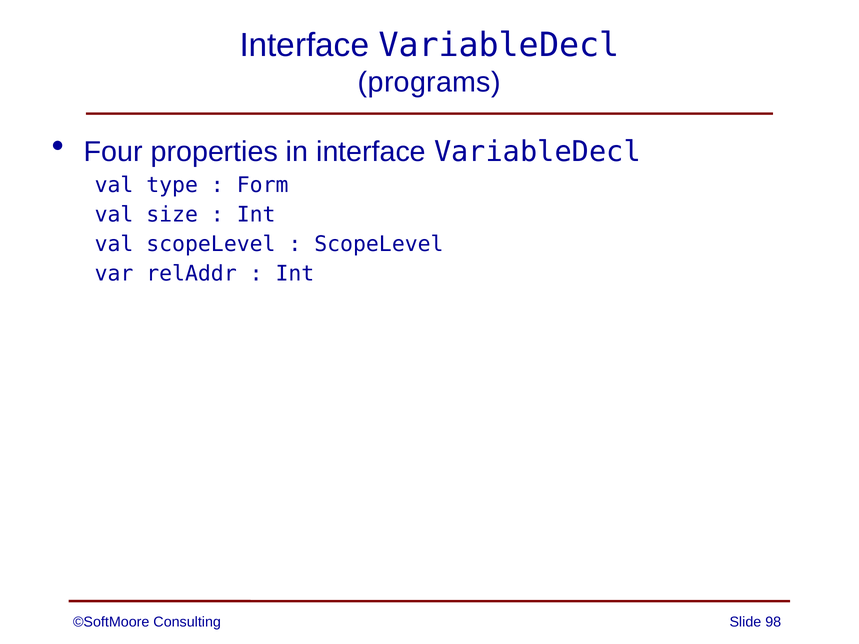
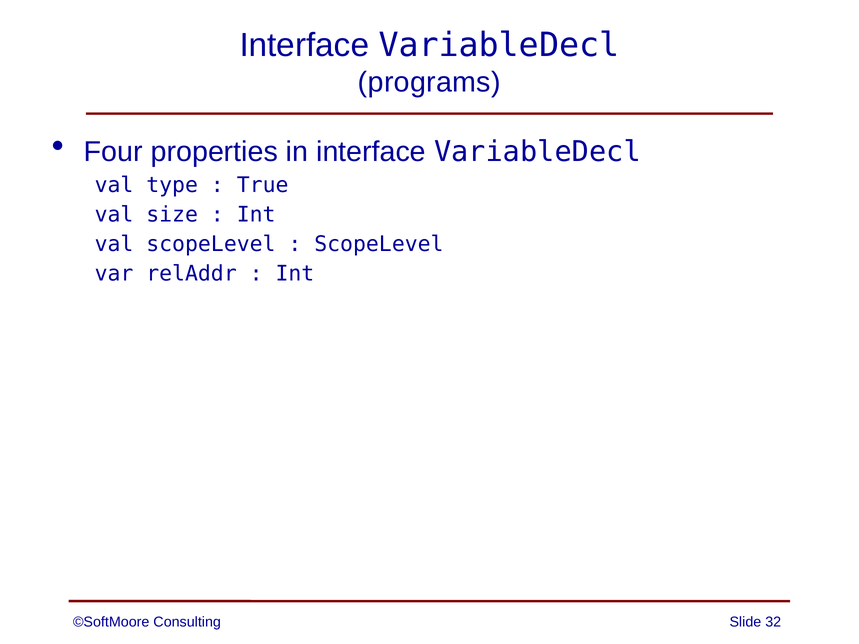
Form: Form -> True
98: 98 -> 32
